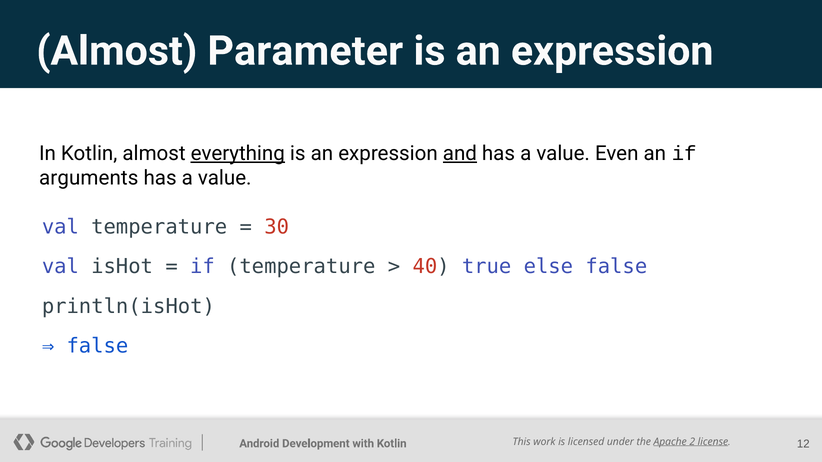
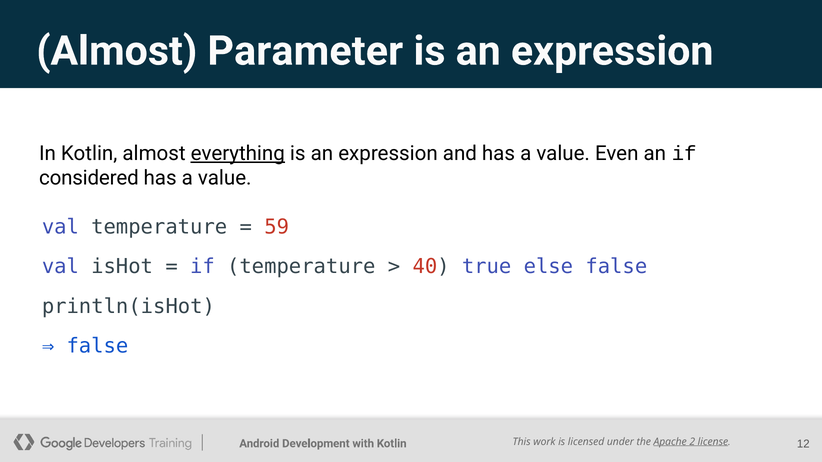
and underline: present -> none
arguments: arguments -> considered
30: 30 -> 59
